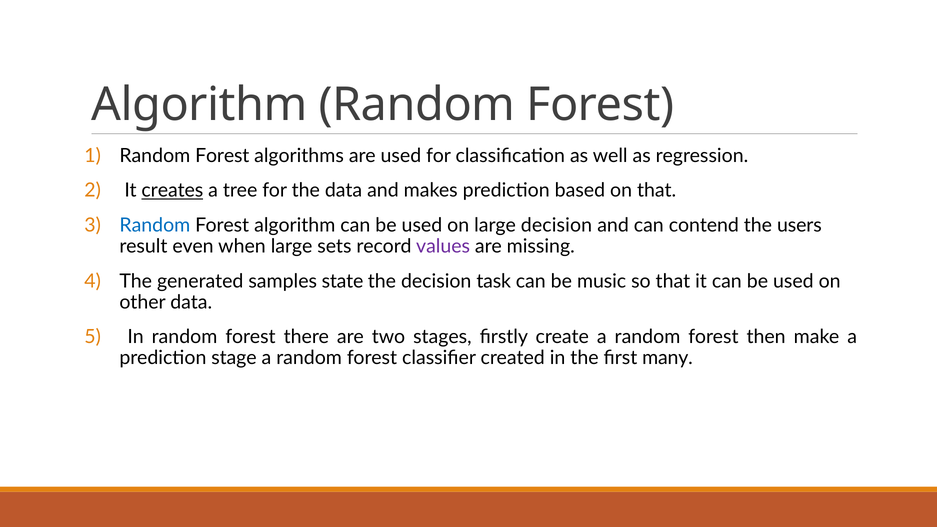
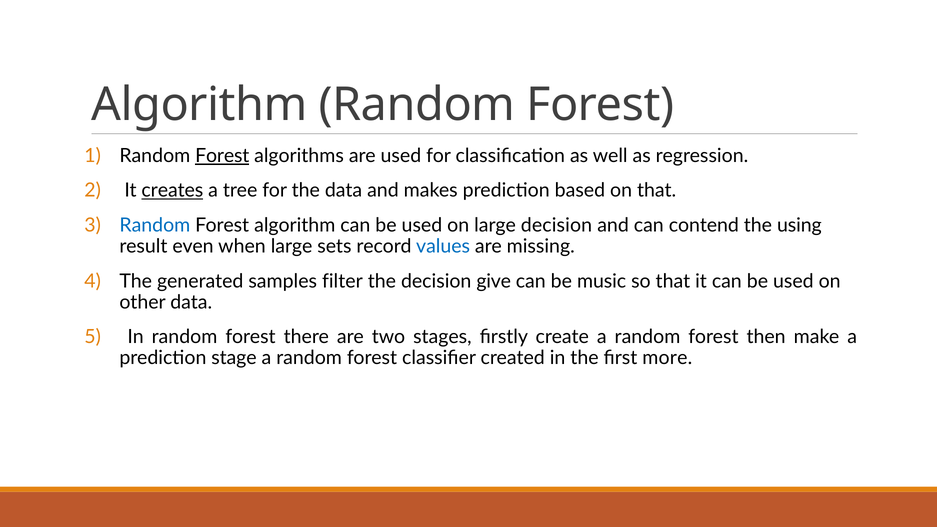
Forest at (222, 156) underline: none -> present
users: users -> using
values colour: purple -> blue
state: state -> filter
task: task -> give
many: many -> more
